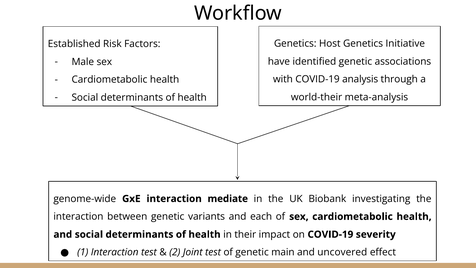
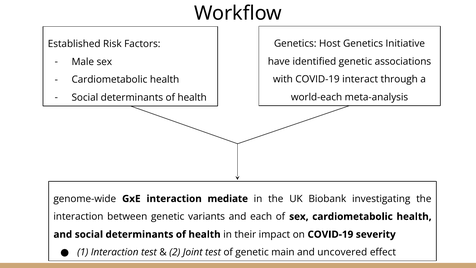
analysis: analysis -> interact
world-their: world-their -> world-each
